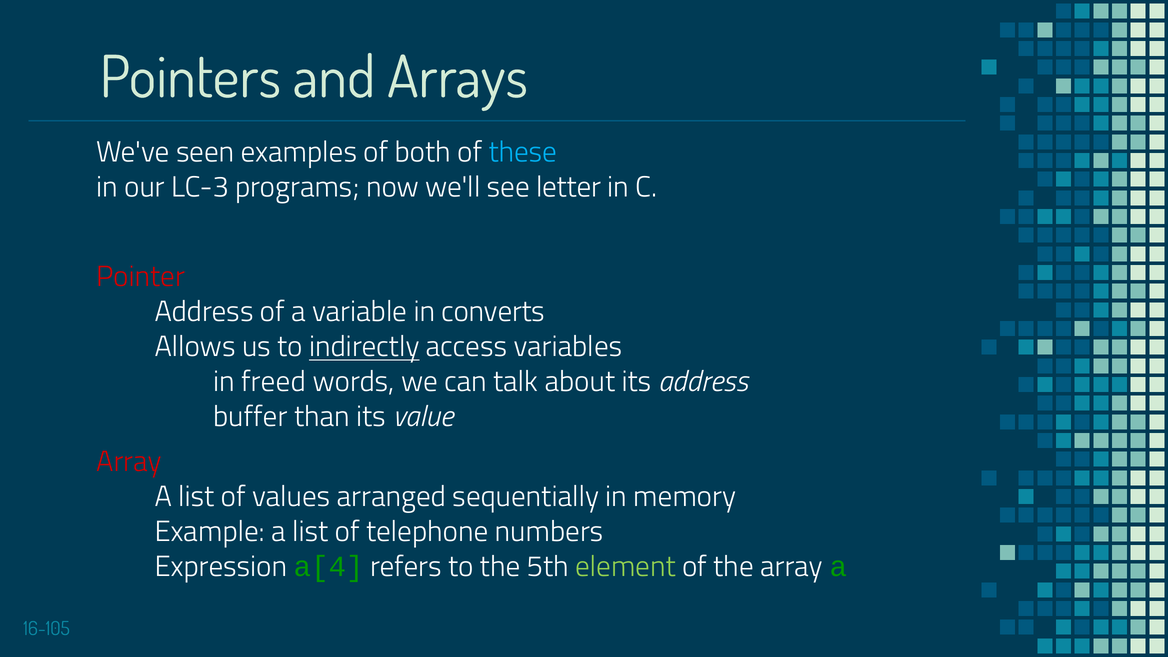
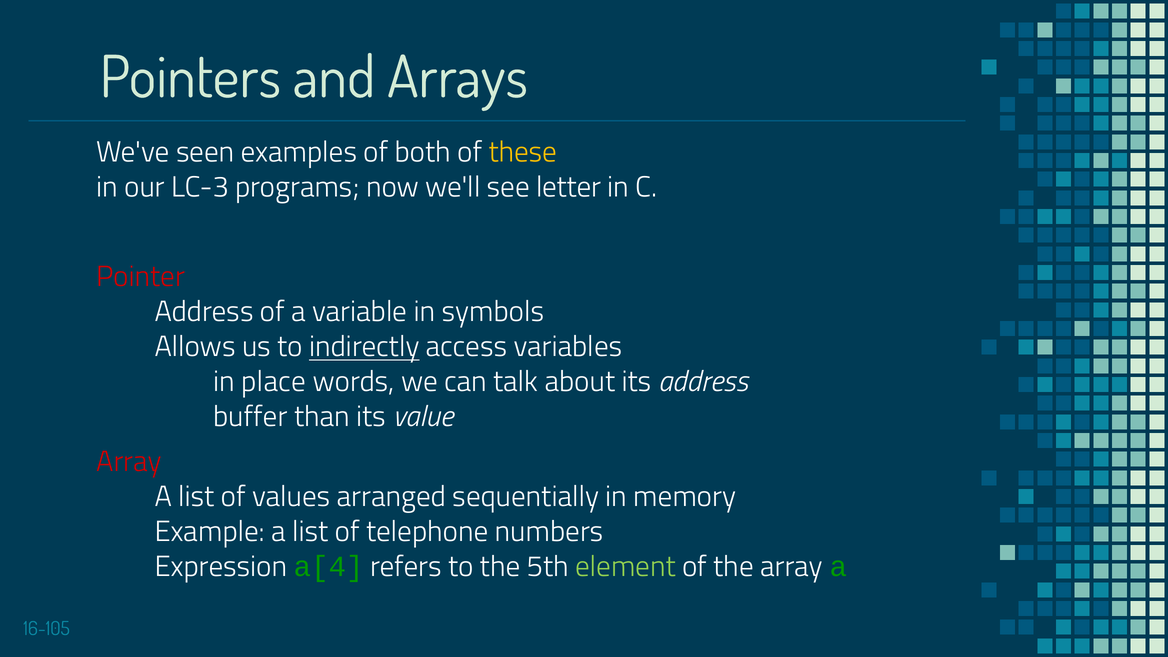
these colour: light blue -> yellow
converts: converts -> symbols
freed: freed -> place
